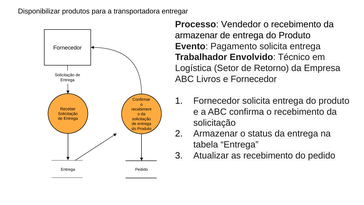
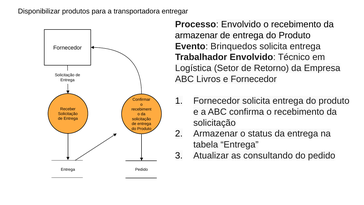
Processo Vendedor: Vendedor -> Envolvido
Pagamento: Pagamento -> Brinquedos
as recebimento: recebimento -> consultando
